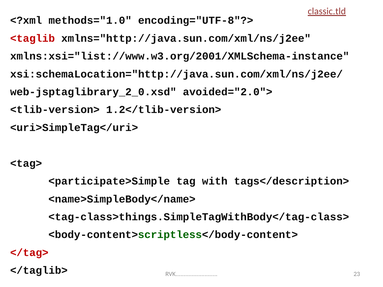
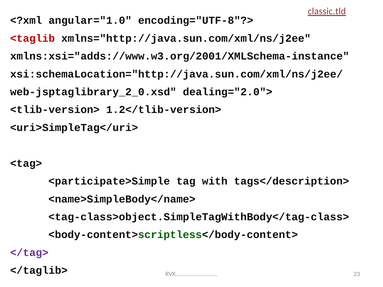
methods="1.0: methods="1.0 -> angular="1.0
xmlns:xsi="list://www.w3.org/2001/XMLSchema-instance: xmlns:xsi="list://www.w3.org/2001/XMLSchema-instance -> xmlns:xsi="adds://www.w3.org/2001/XMLSchema-instance
avoided="2.0">: avoided="2.0"> -> dealing="2.0">
<tag-class>things.SimpleTagWithBody</tag-class>: <tag-class>things.SimpleTagWithBody</tag-class> -> <tag-class>object.SimpleTagWithBody</tag-class>
</tag> colour: red -> purple
